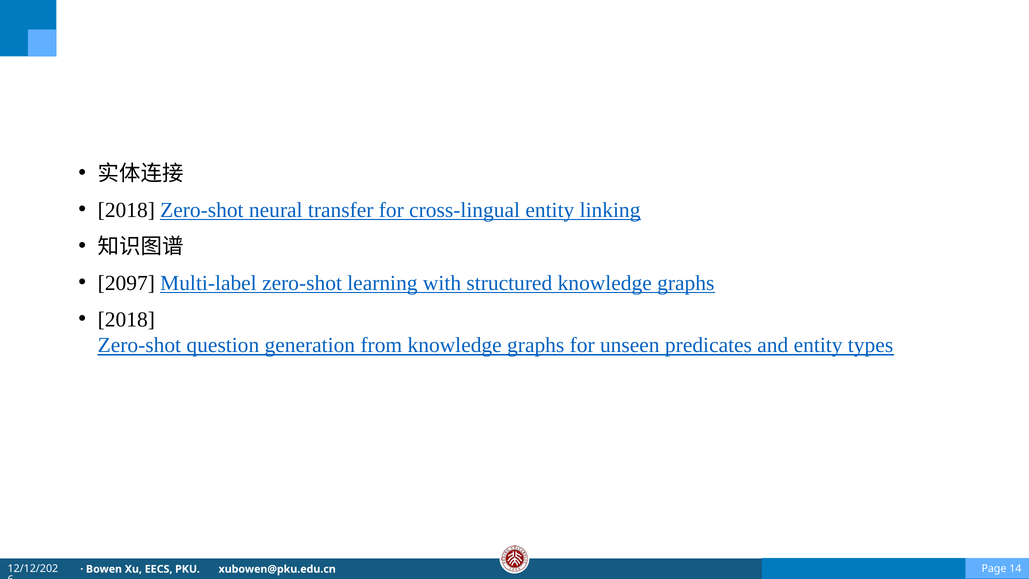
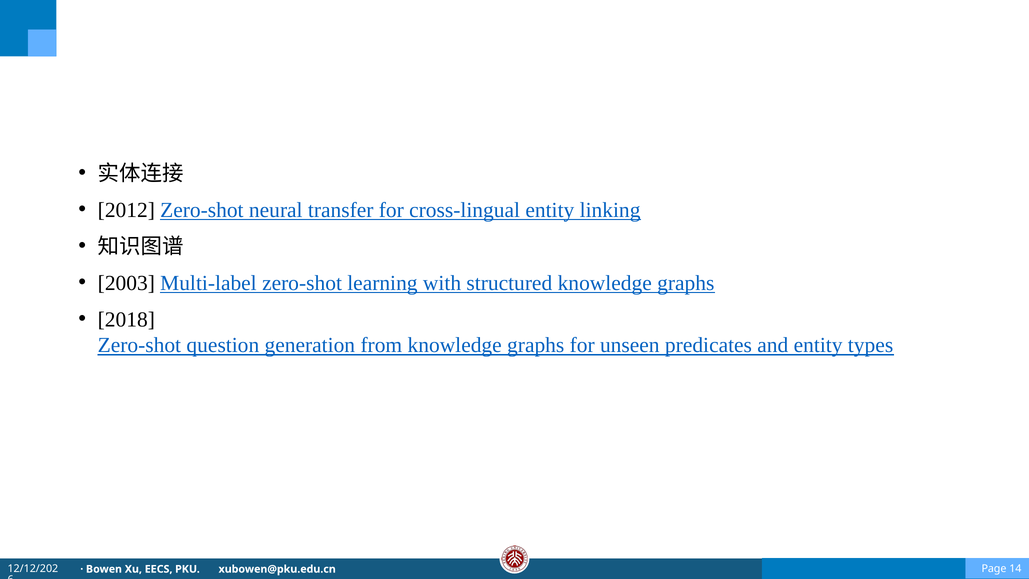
2018 at (126, 210): 2018 -> 2012
2097: 2097 -> 2003
